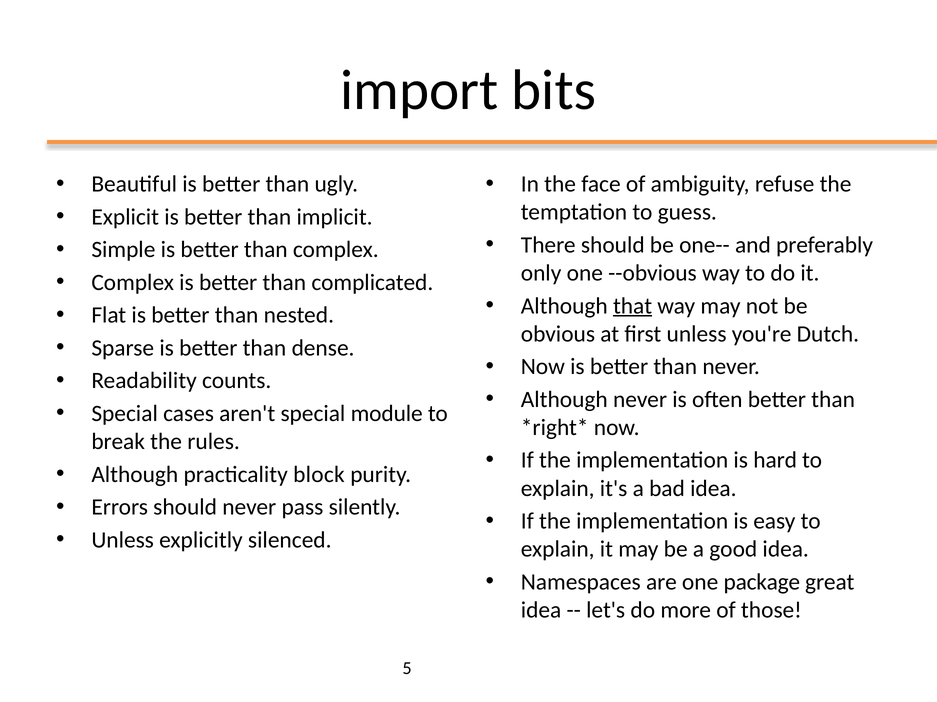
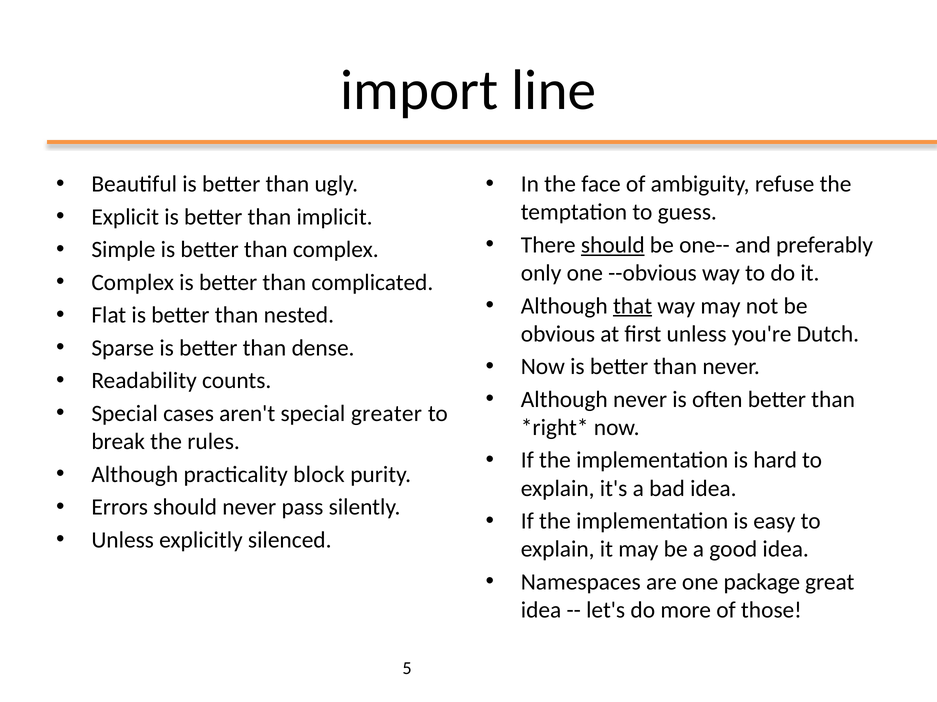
bits: bits -> line
should at (613, 245) underline: none -> present
module: module -> greater
